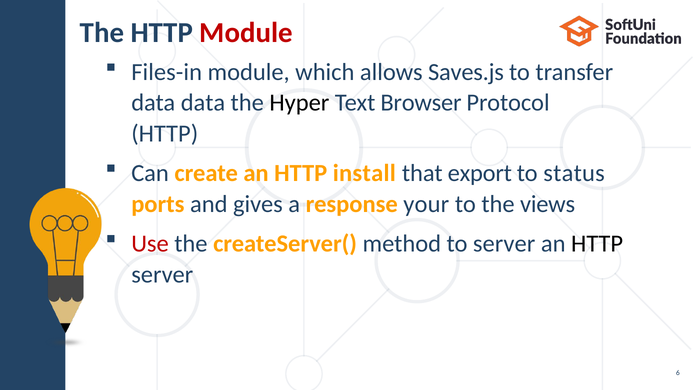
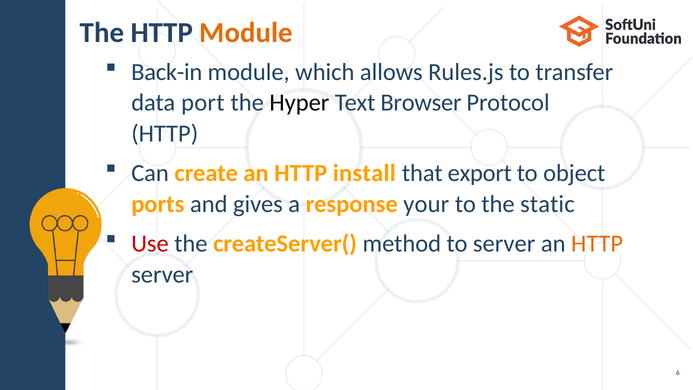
Module at (246, 33) colour: red -> orange
Files-in: Files-in -> Back-in
Saves.js: Saves.js -> Rules.js
data data: data -> port
status: status -> object
views: views -> static
HTTP at (597, 244) colour: black -> orange
